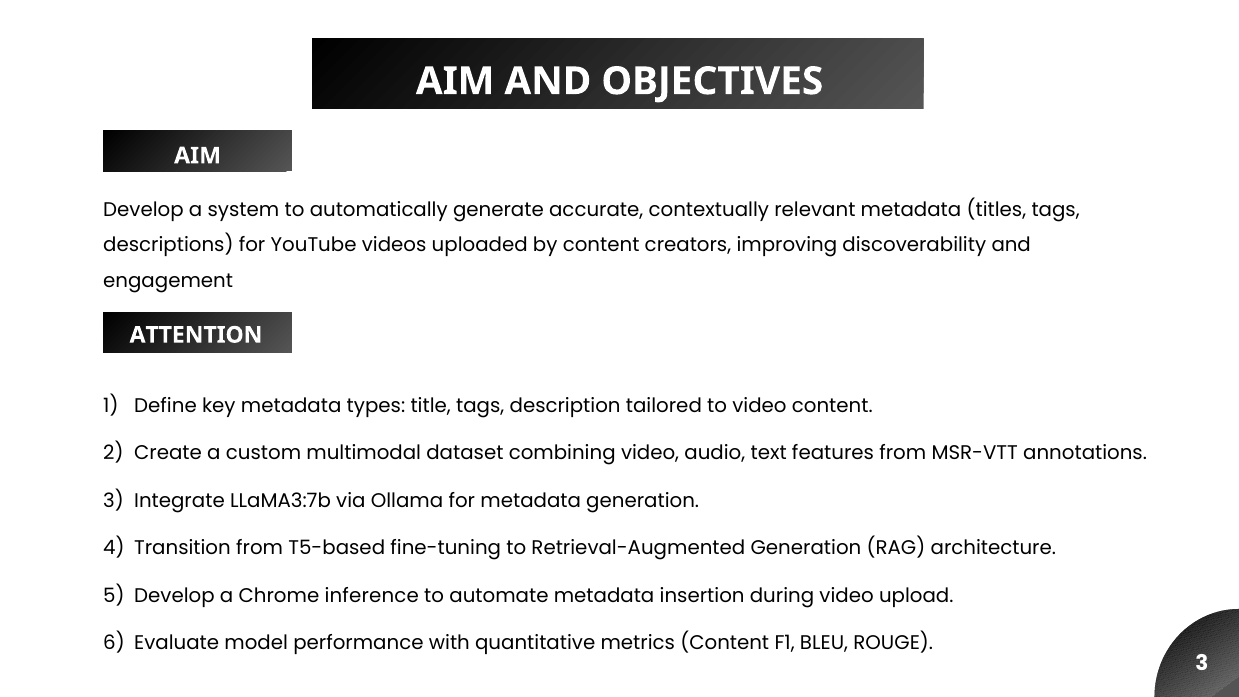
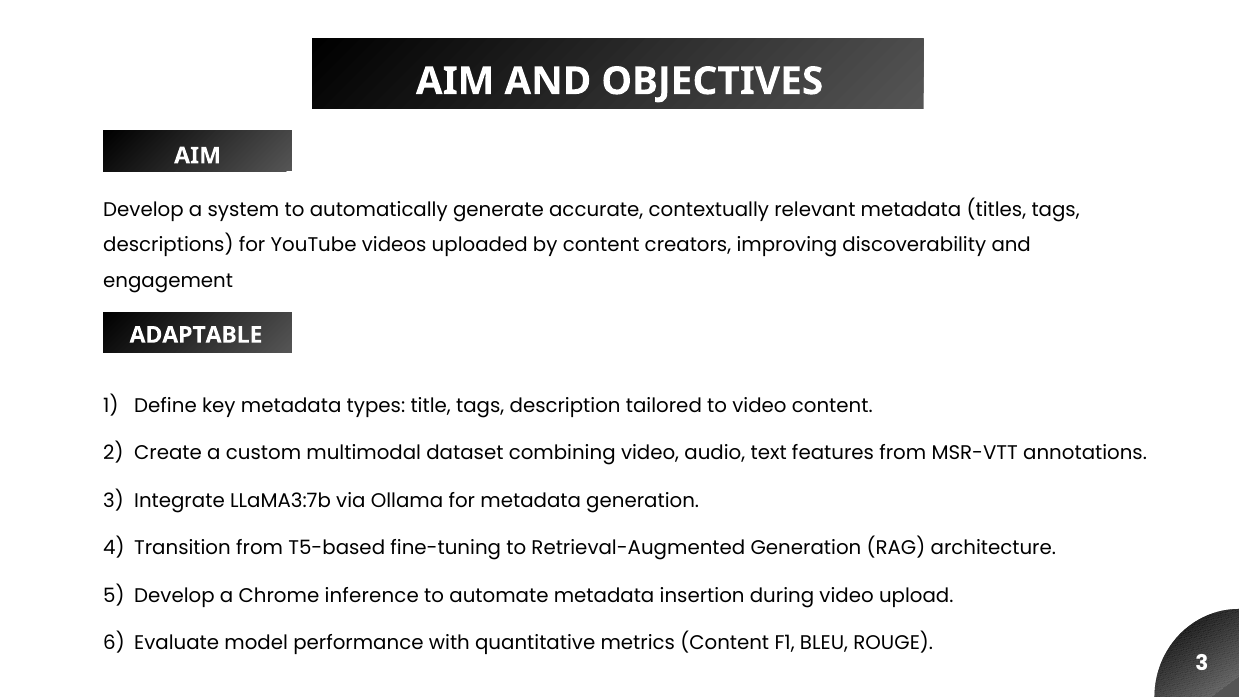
ATTENTION: ATTENTION -> ADAPTABLE
